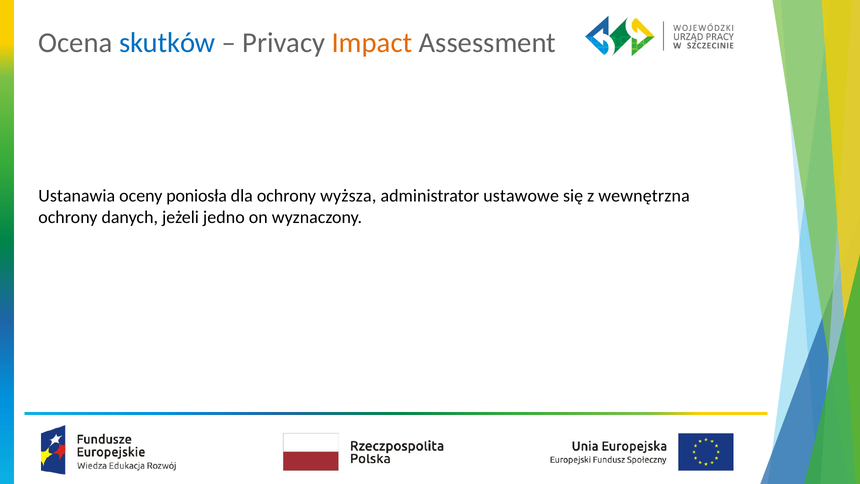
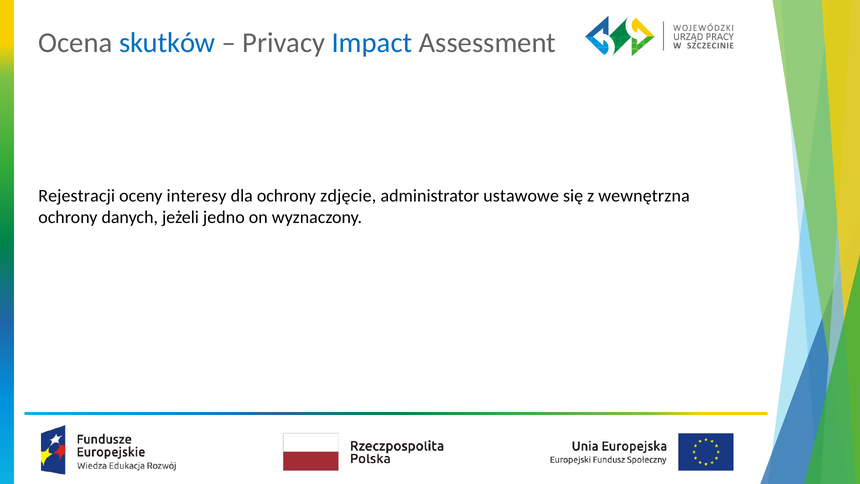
Impact colour: orange -> blue
Ustanawia: Ustanawia -> Rejestracji
poniosła: poniosła -> interesy
wyższa: wyższa -> zdjęcie
